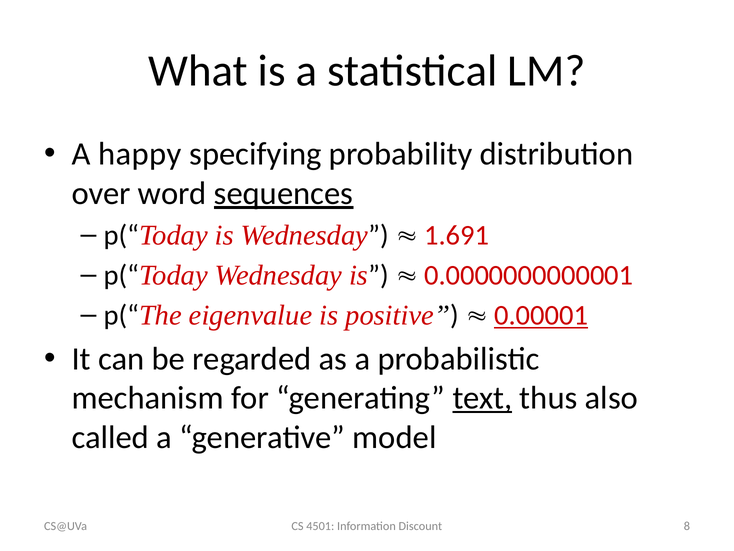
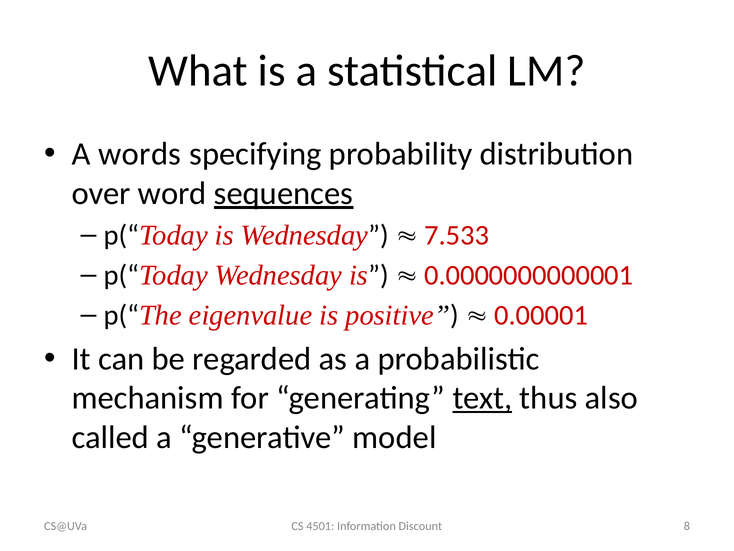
happy: happy -> words
1.691: 1.691 -> 7.533
0.00001 underline: present -> none
